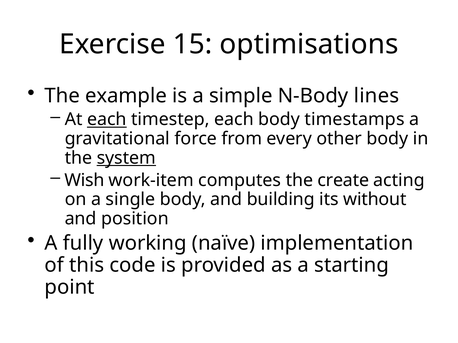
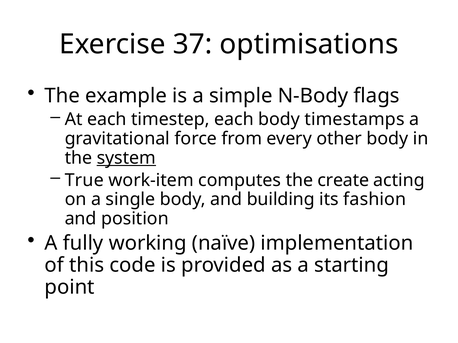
15: 15 -> 37
lines: lines -> flags
each at (107, 120) underline: present -> none
Wish: Wish -> True
without: without -> fashion
